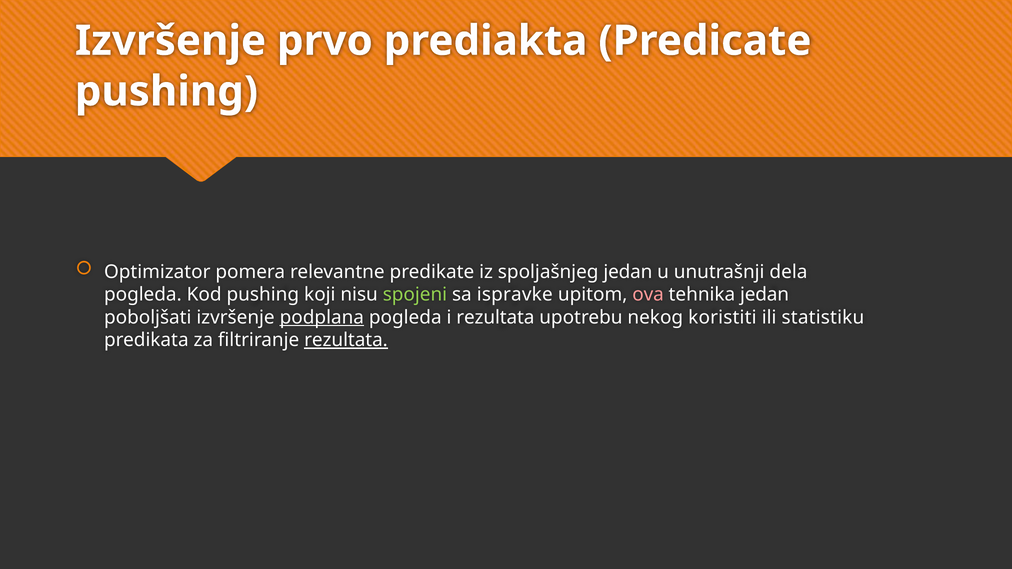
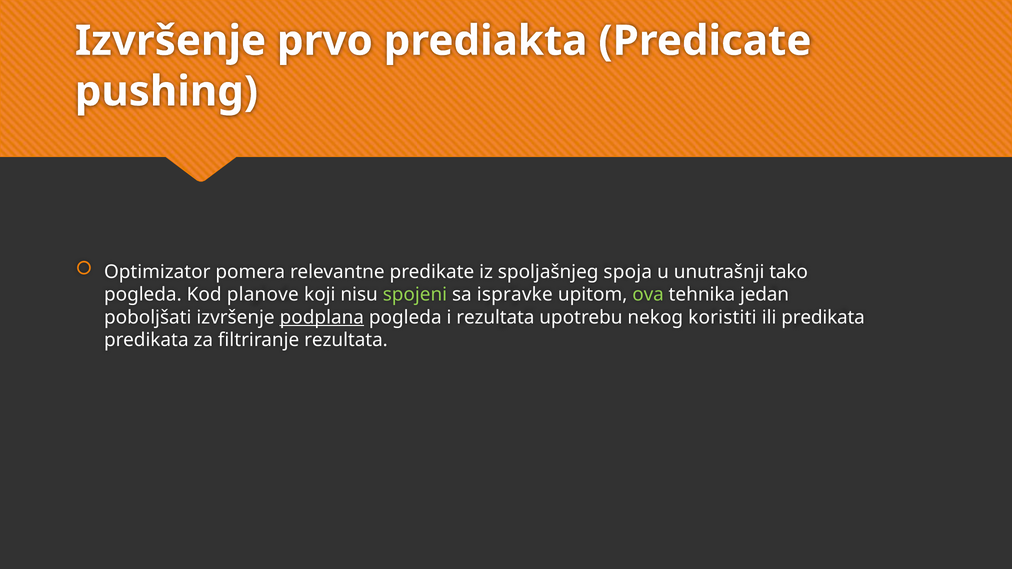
spoljašnjeg jedan: jedan -> spoja
dela: dela -> tako
Kod pushing: pushing -> planove
ova colour: pink -> light green
ili statistiku: statistiku -> predikata
rezultata at (346, 340) underline: present -> none
